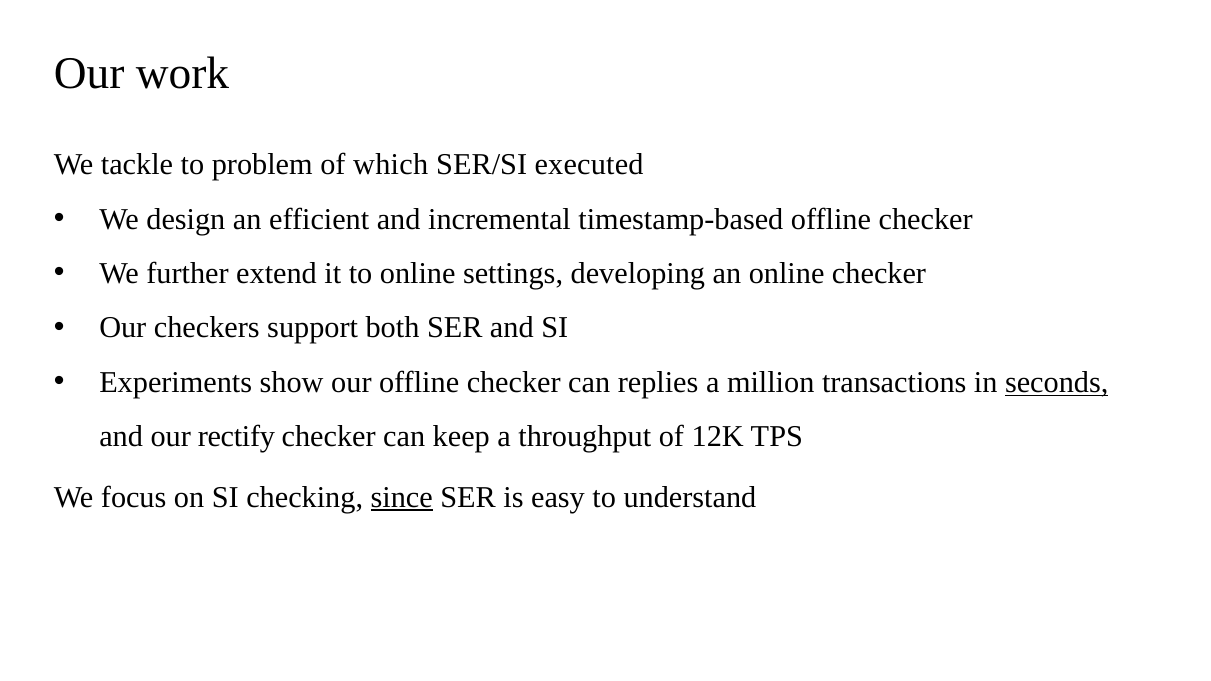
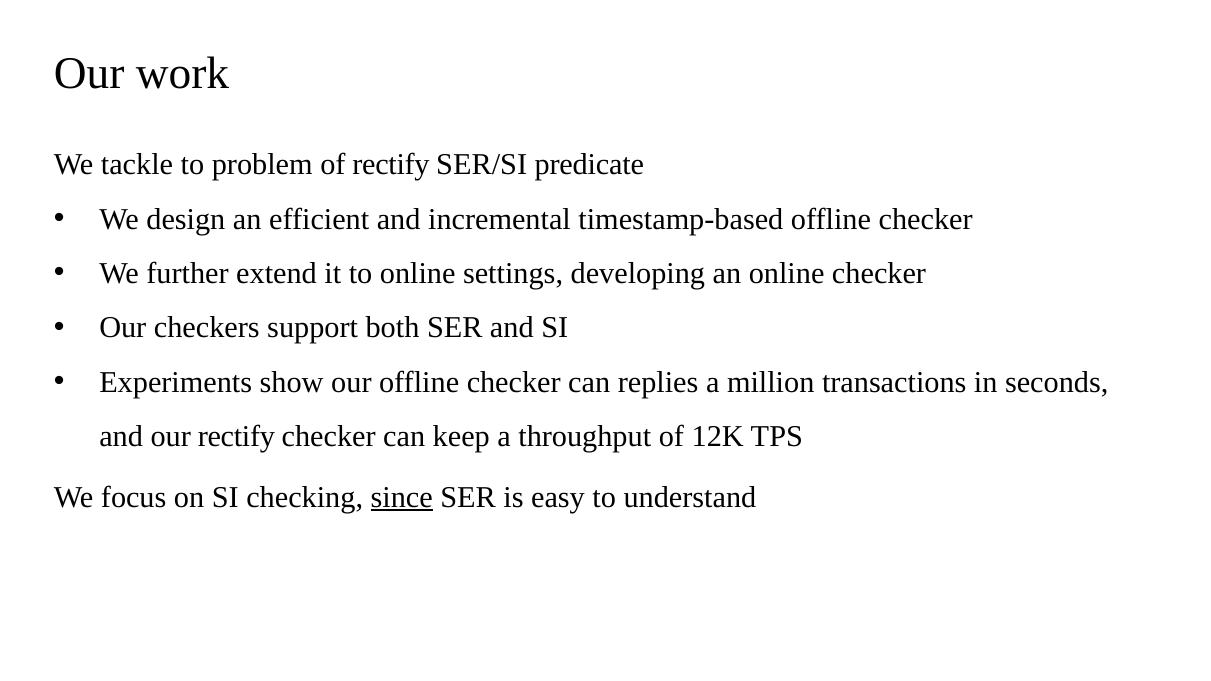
of which: which -> rectify
executed: executed -> predicate
seconds underline: present -> none
